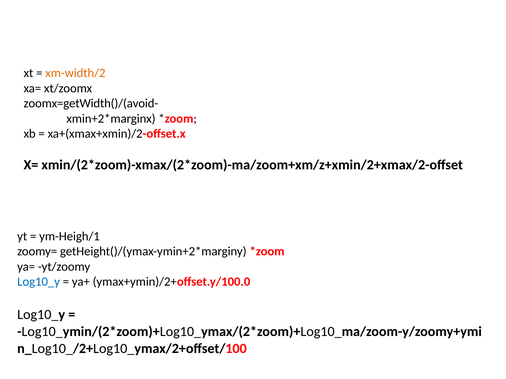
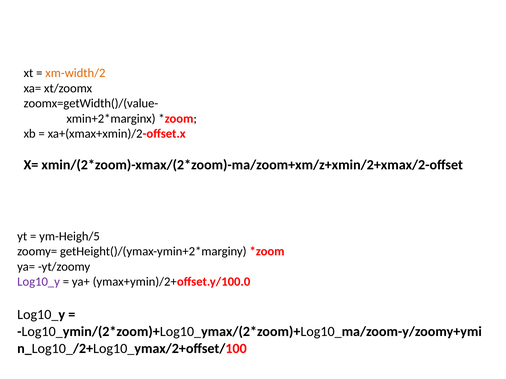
zoomx=getWidth()/(avoid-: zoomx=getWidth()/(avoid- -> zoomx=getWidth()/(value-
ym-Heigh/1: ym-Heigh/1 -> ym-Heigh/5
Log10_y at (39, 282) colour: blue -> purple
